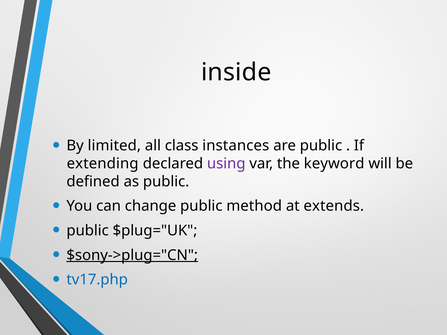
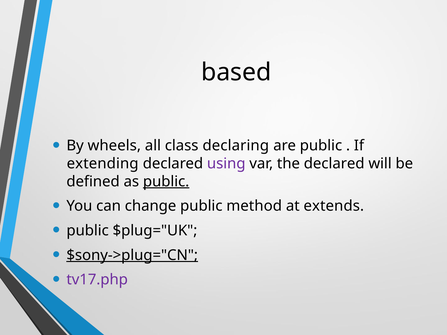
inside: inside -> based
limited: limited -> wheels
instances: instances -> declaring
the keyword: keyword -> declared
public at (166, 182) underline: none -> present
tv17.php colour: blue -> purple
